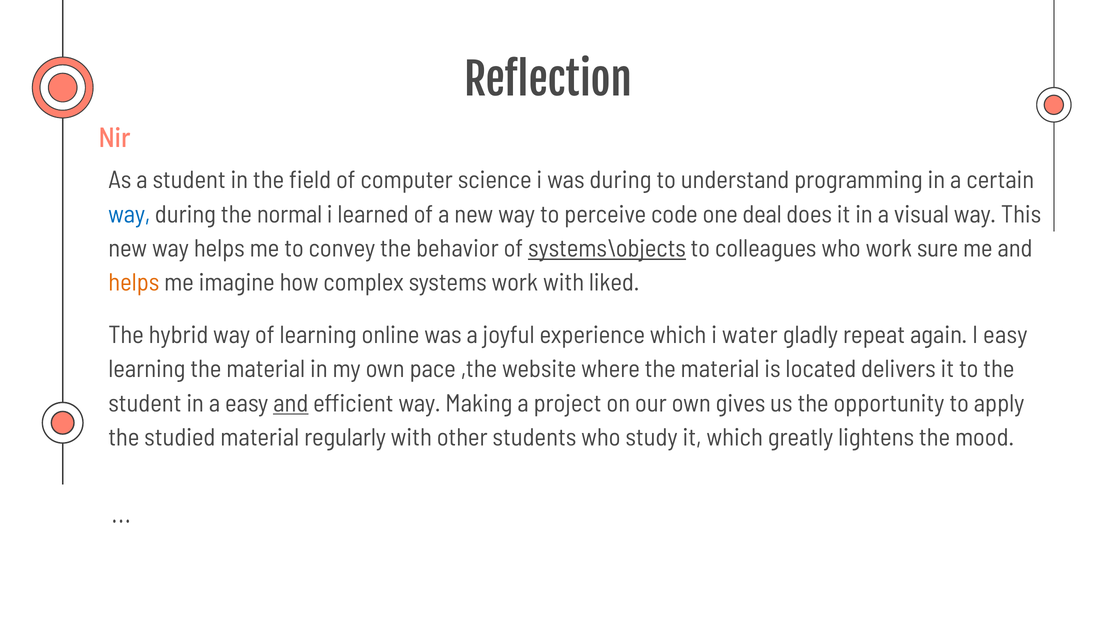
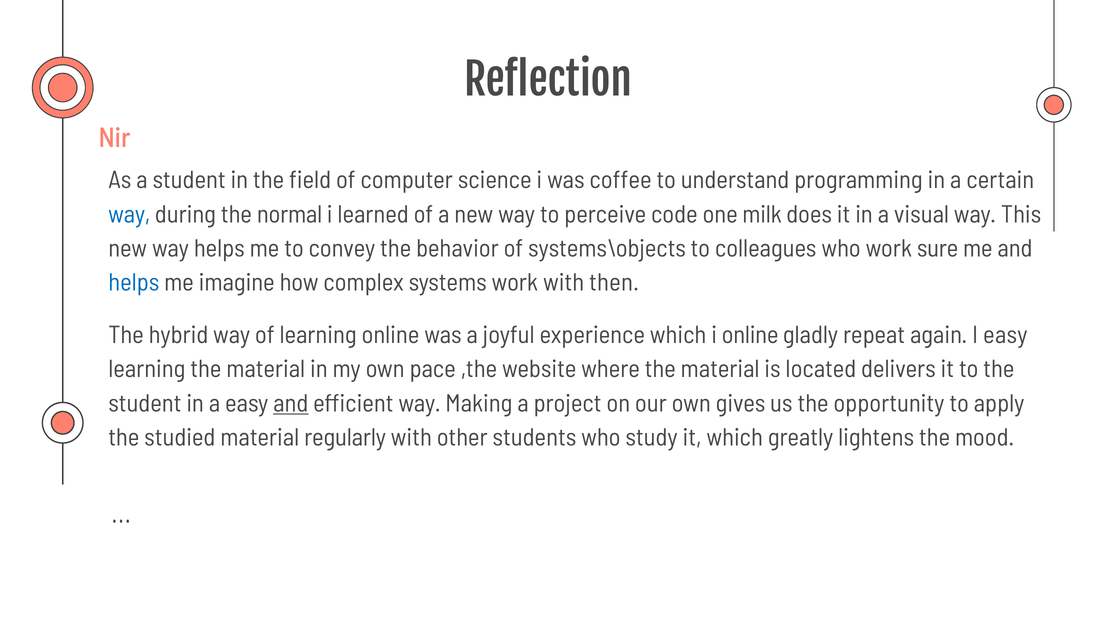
was during: during -> coffee
deal: deal -> milk
systems\objects underline: present -> none
helps at (134, 282) colour: orange -> blue
liked: liked -> then
i water: water -> online
